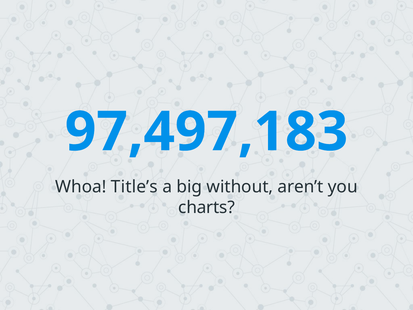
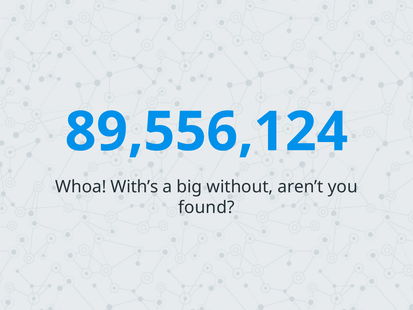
97,497,183: 97,497,183 -> 89,556,124
Title’s: Title’s -> With’s
charts: charts -> found
